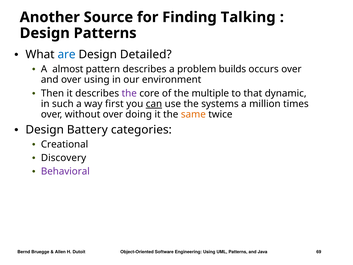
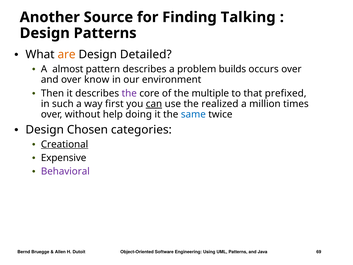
are colour: blue -> orange
over using: using -> know
dynamic: dynamic -> prefixed
systems: systems -> realized
without over: over -> help
same colour: orange -> blue
Battery: Battery -> Chosen
Creational underline: none -> present
Discovery: Discovery -> Expensive
